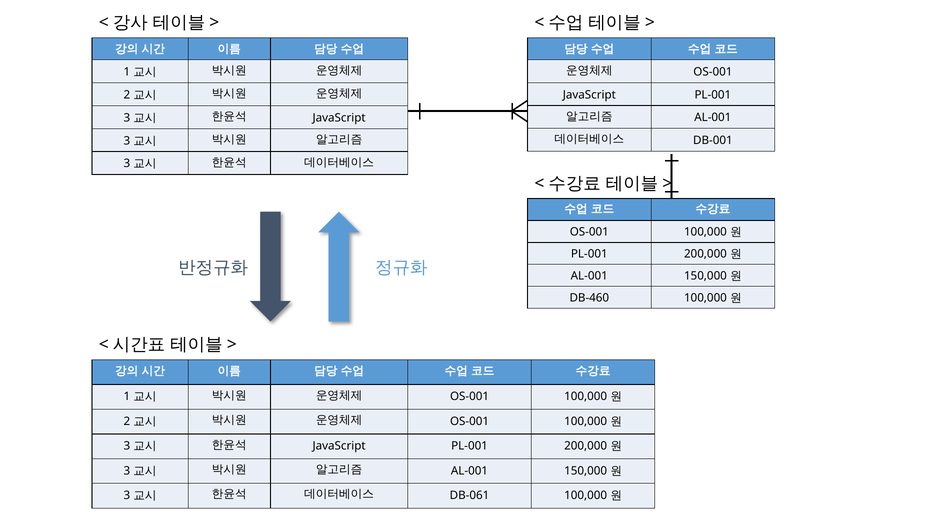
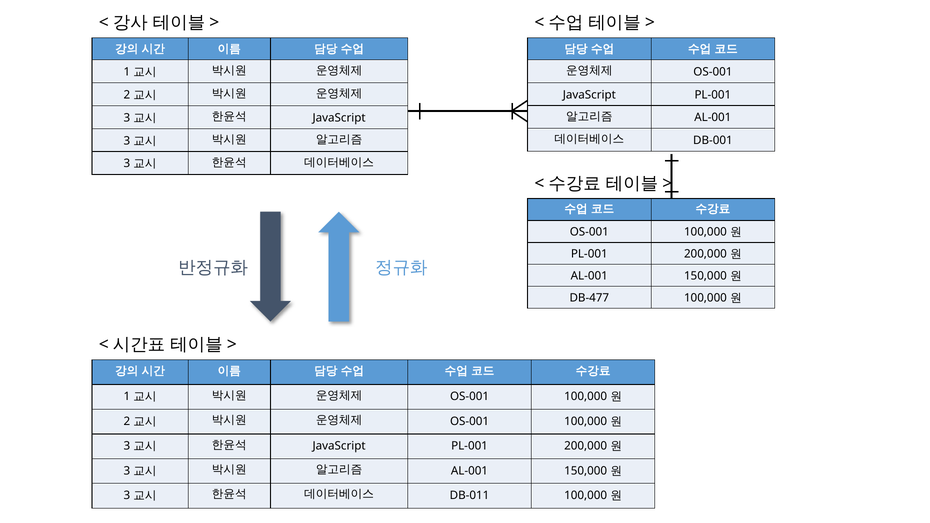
DB-460: DB-460 -> DB-477
DB-061: DB-061 -> DB-011
